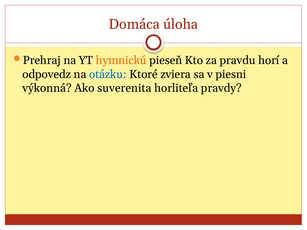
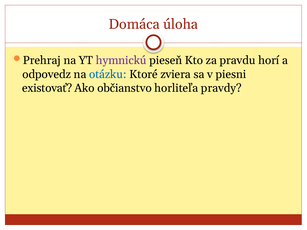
hymnickú colour: orange -> purple
výkonná: výkonná -> existovať
suverenita: suverenita -> občianstvo
